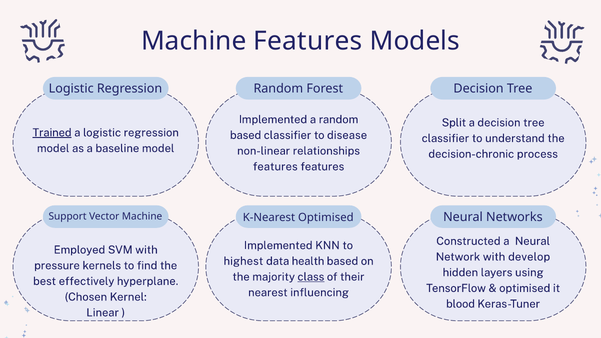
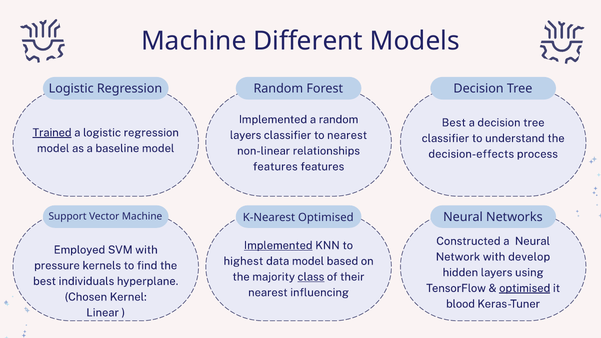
Machine Features: Features -> Different
Split at (454, 123): Split -> Best
based at (246, 135): based -> layers
to disease: disease -> nearest
decision-chronic: decision-chronic -> decision-effects
Implemented at (278, 246) underline: none -> present
data health: health -> model
effectively: effectively -> individuals
optimised at (525, 288) underline: none -> present
